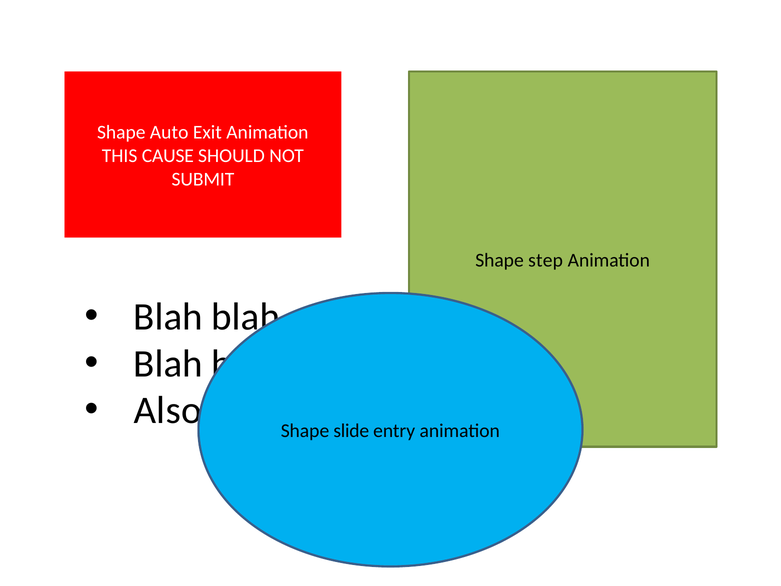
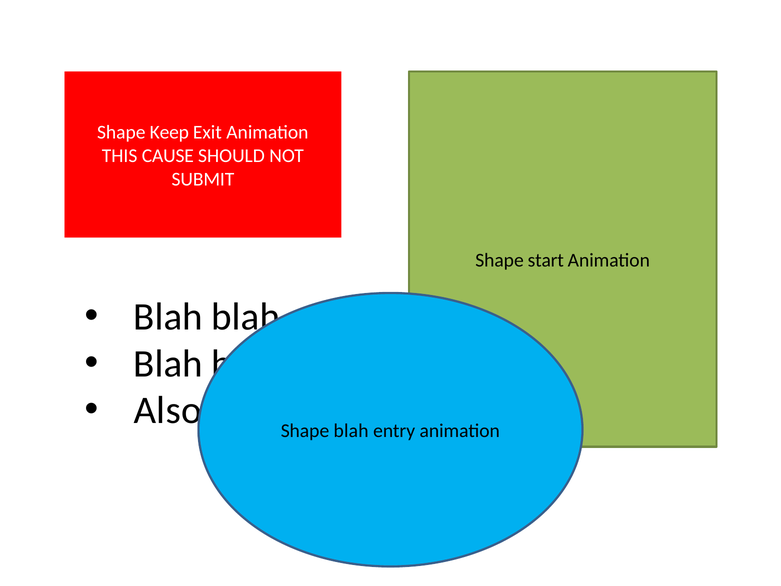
Auto: Auto -> Keep
step: step -> start
Shape slide: slide -> blah
